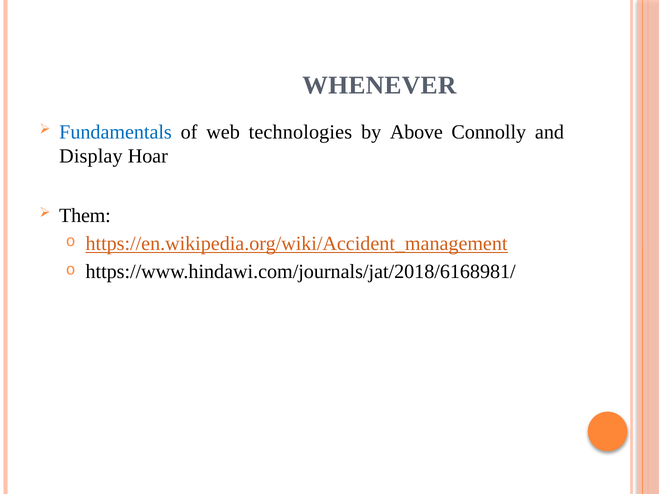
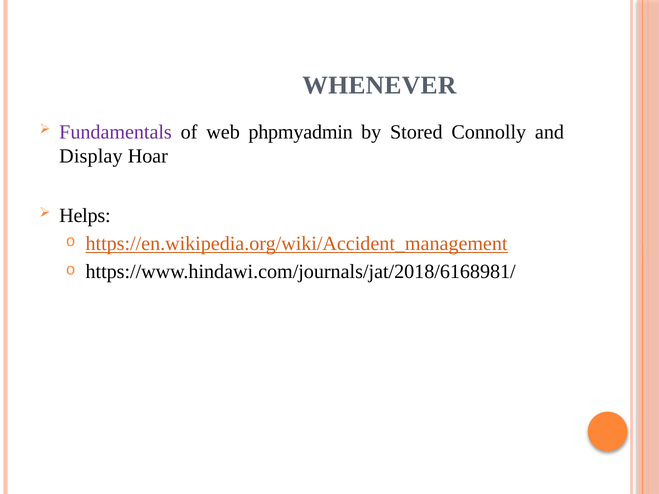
Fundamentals colour: blue -> purple
technologies: technologies -> phpmyadmin
Above: Above -> Stored
Them: Them -> Helps
